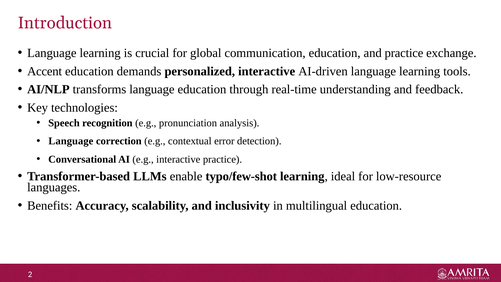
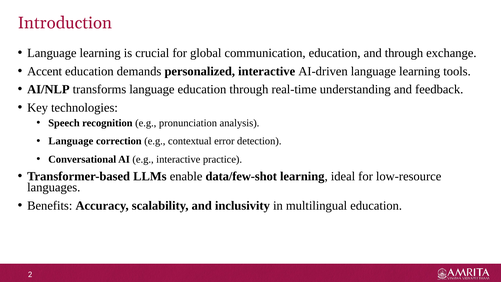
and practice: practice -> through
typo/few-shot: typo/few-shot -> data/few-shot
